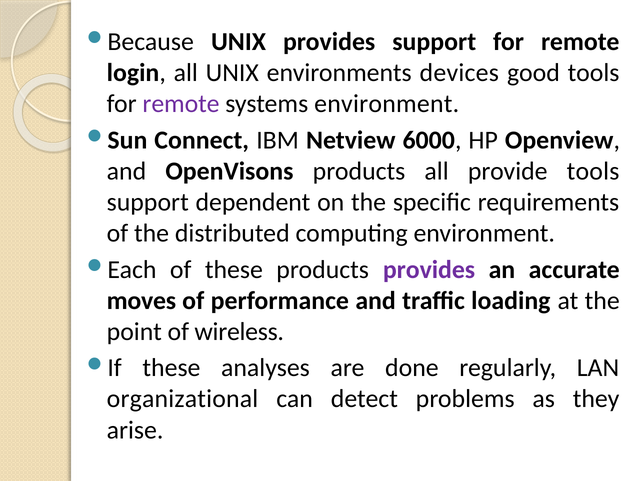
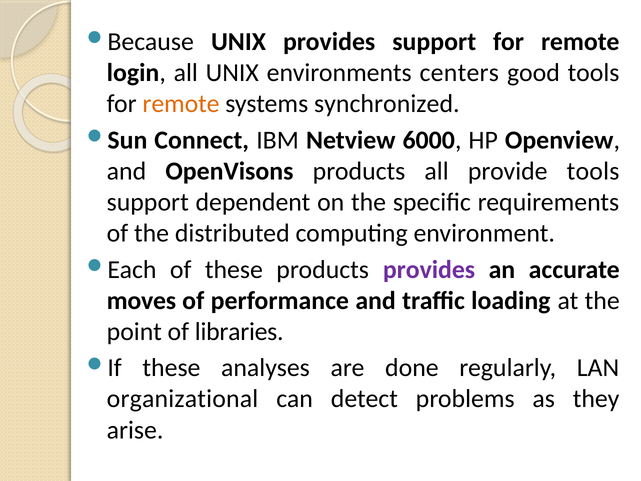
devices: devices -> centers
remote at (181, 104) colour: purple -> orange
systems environment: environment -> synchronized
wireless: wireless -> libraries
